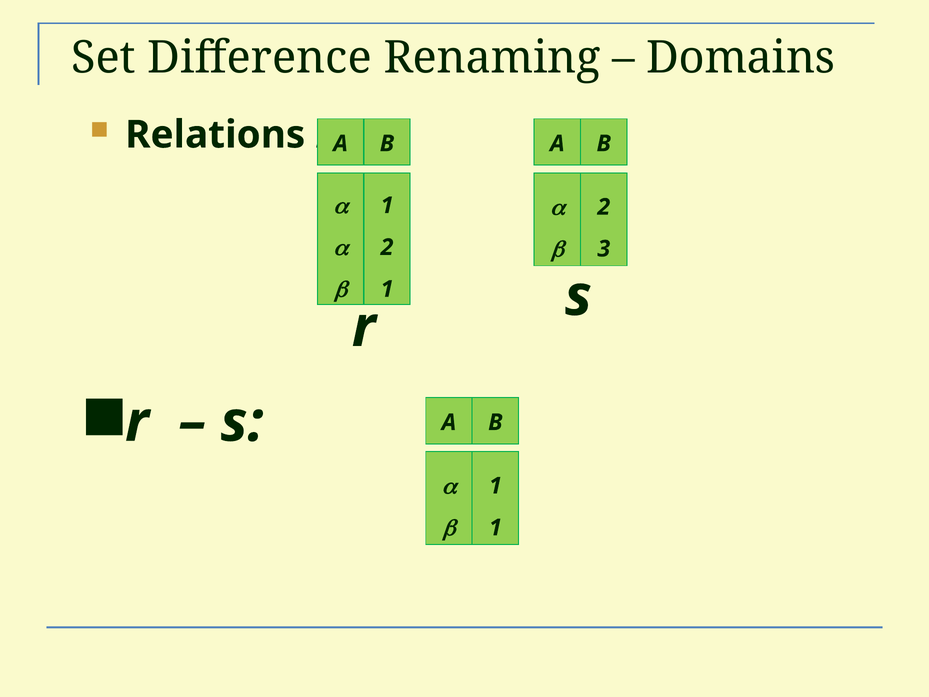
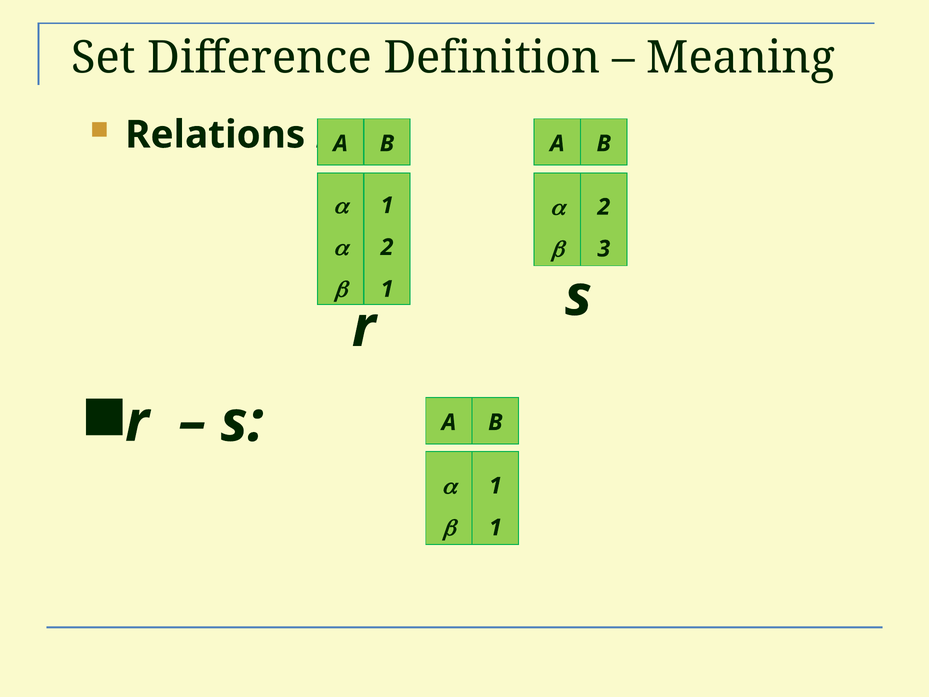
Renaming: Renaming -> Definition
Domains: Domains -> Meaning
